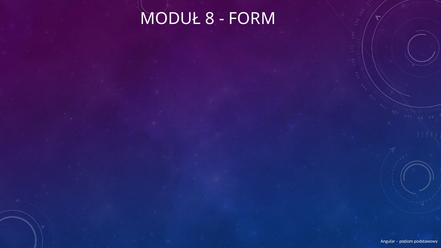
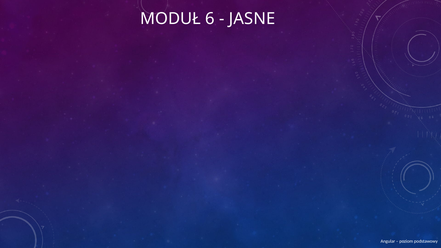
8: 8 -> 6
FORM: FORM -> JASNE
